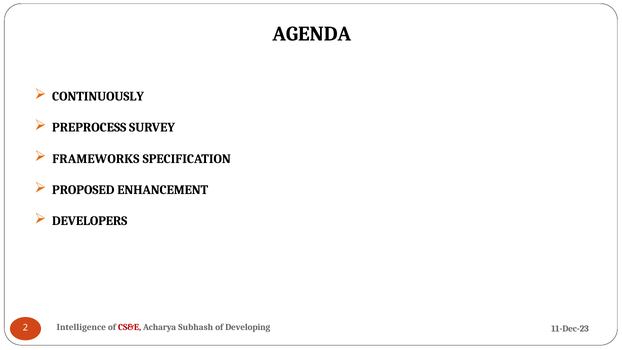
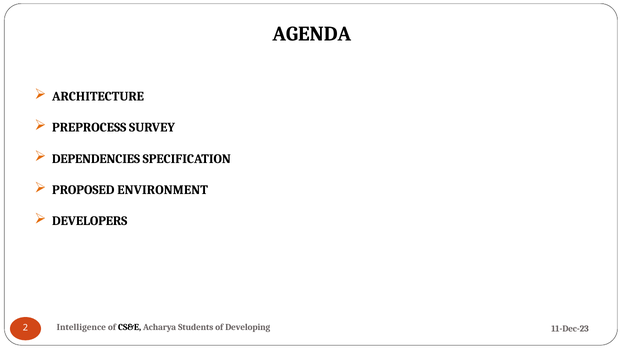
CONTINUOUSLY: CONTINUOUSLY -> ARCHITECTURE
FRAMEWORKS: FRAMEWORKS -> DEPENDENCIES
ENHANCEMENT: ENHANCEMENT -> ENVIRONMENT
CS&E colour: red -> black
Subhash: Subhash -> Students
